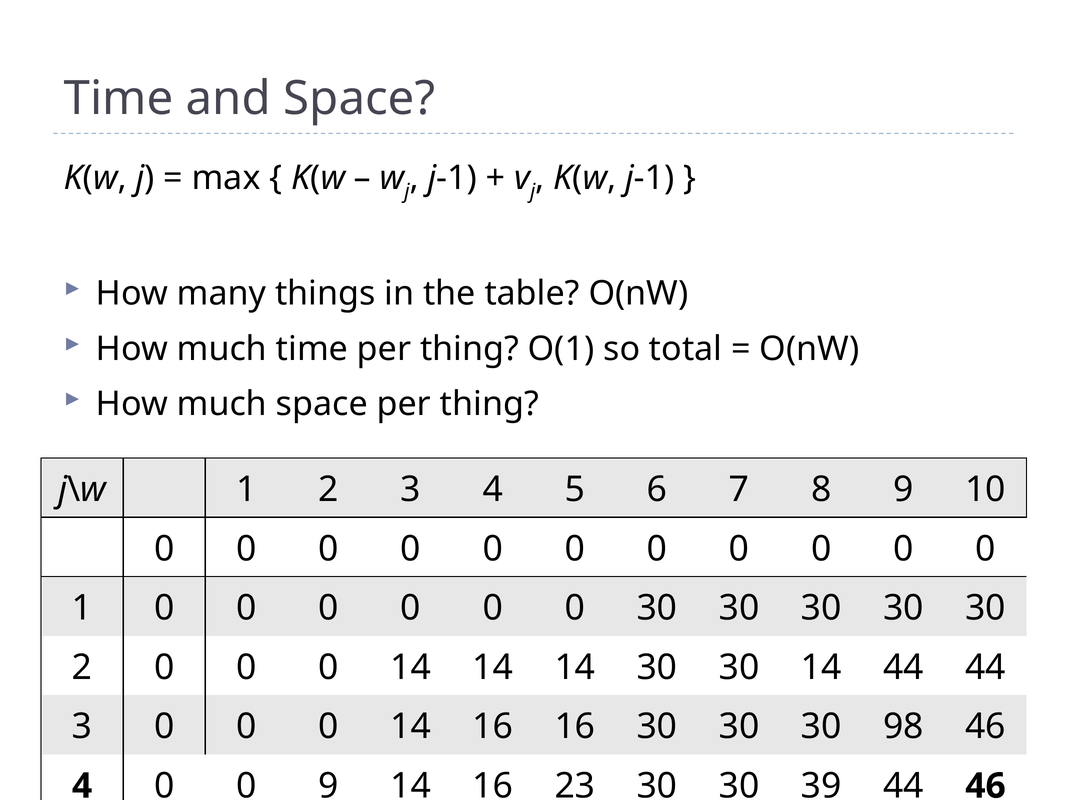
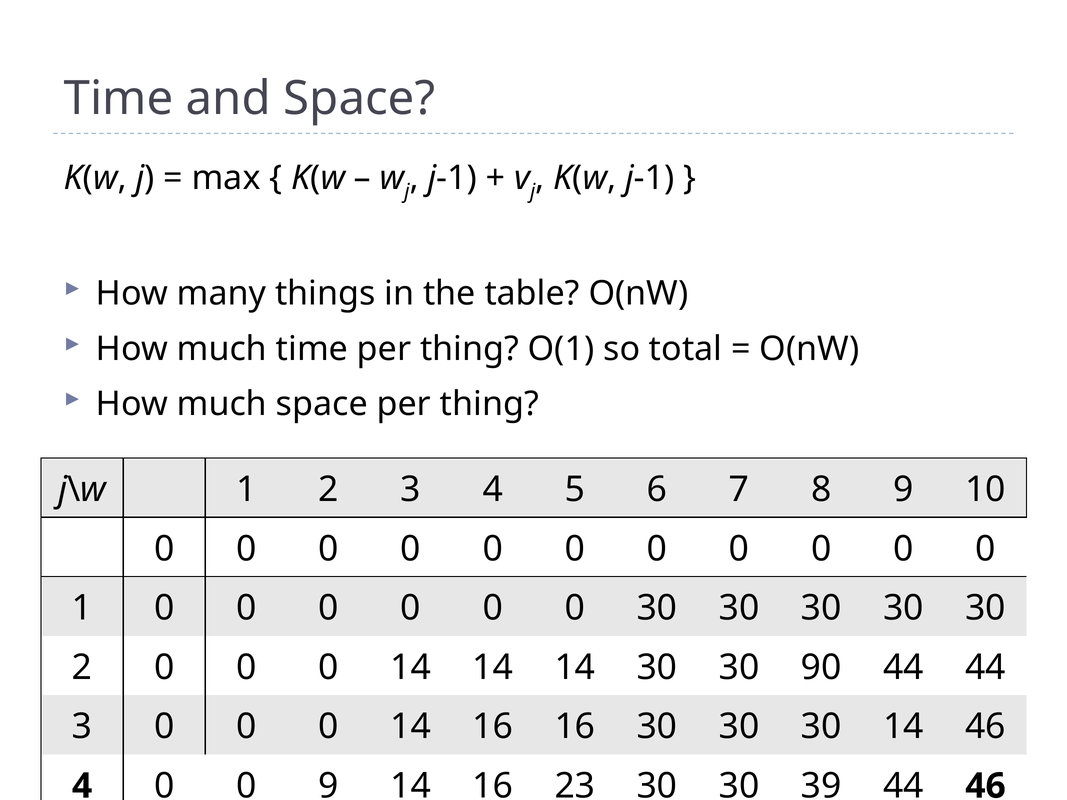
30 14: 14 -> 90
30 98: 98 -> 14
